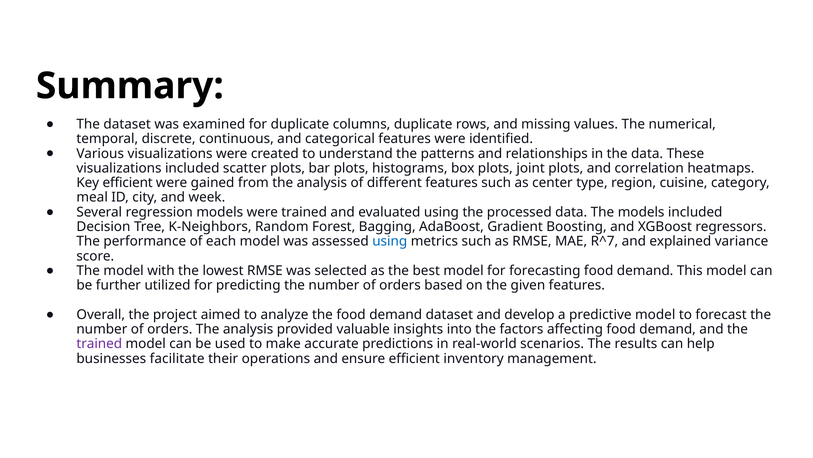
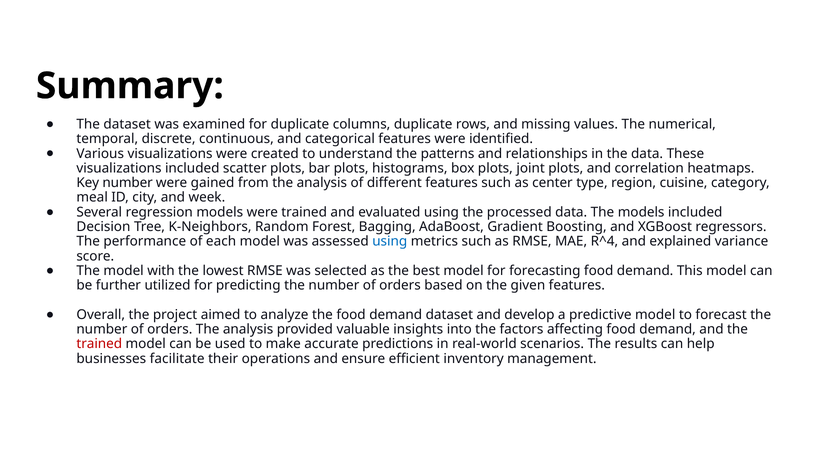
Key efficient: efficient -> number
R^7: R^7 -> R^4
trained at (99, 343) colour: purple -> red
